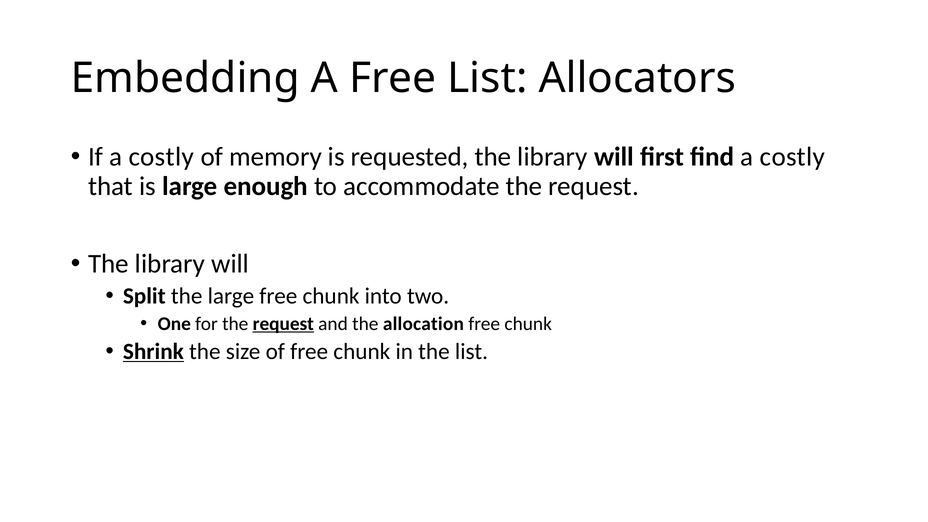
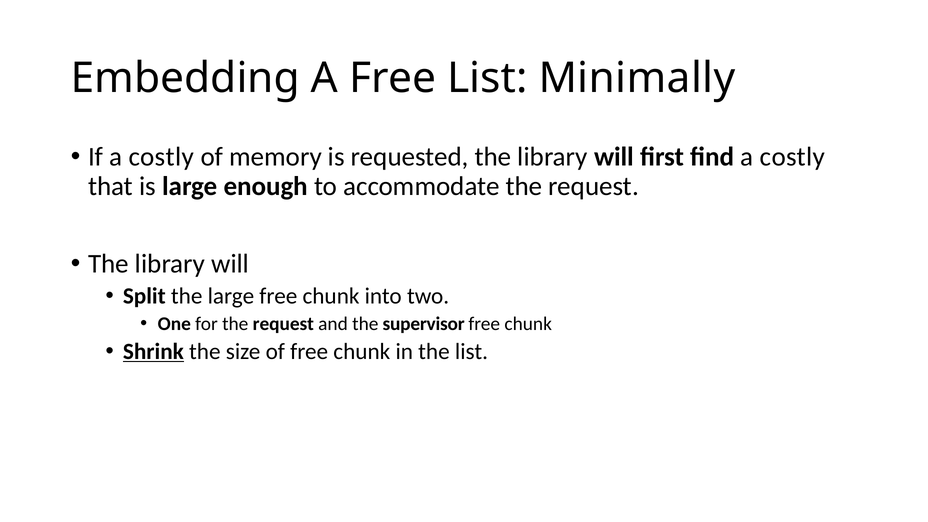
Allocators: Allocators -> Minimally
request at (283, 324) underline: present -> none
allocation: allocation -> supervisor
